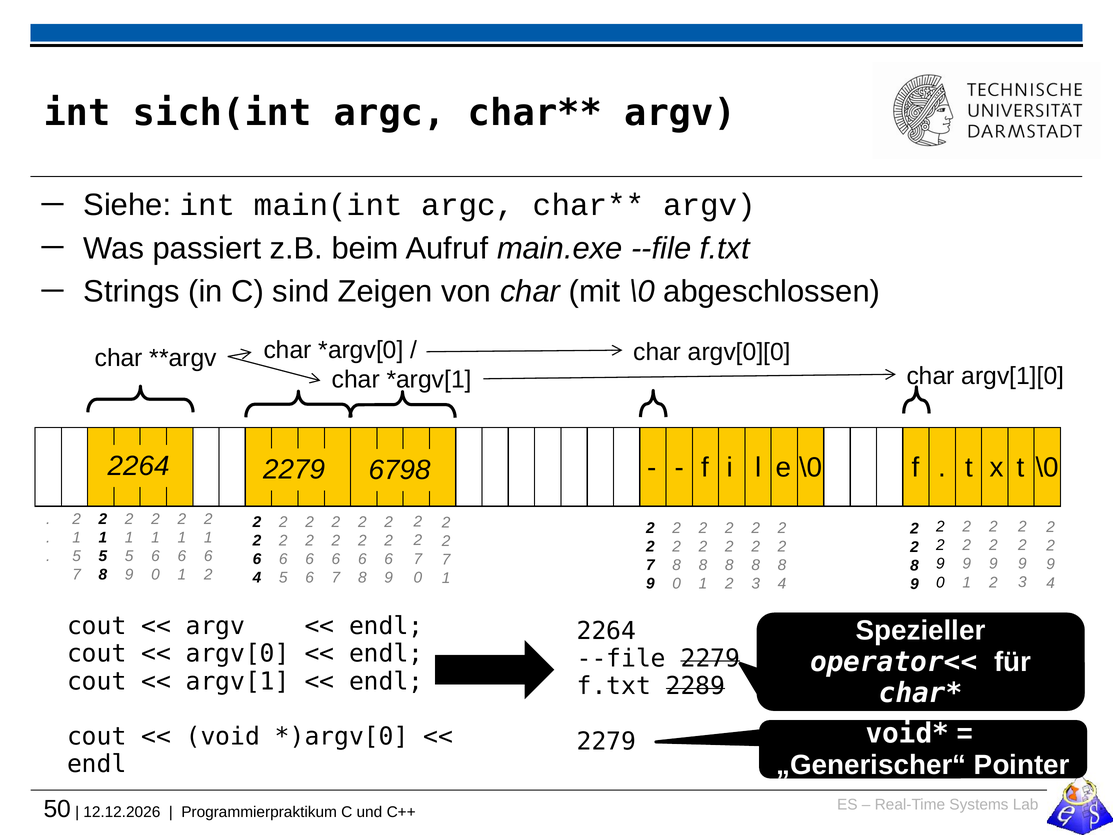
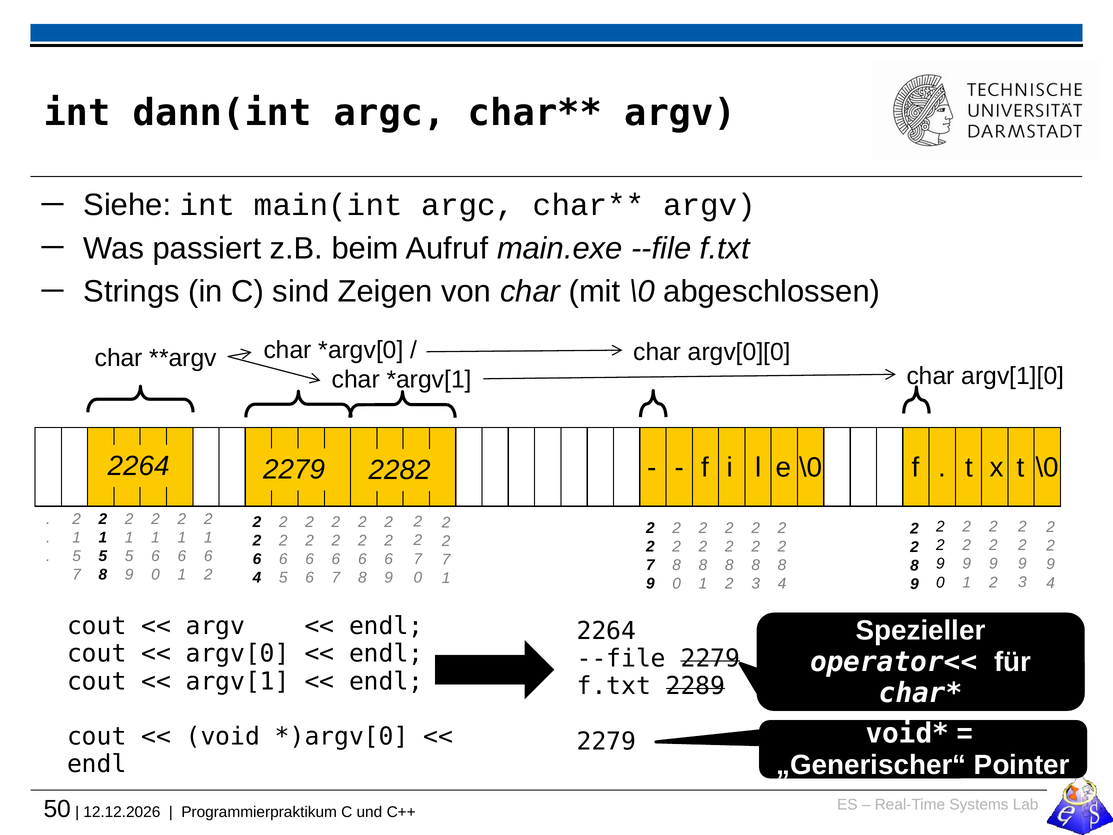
sich(int: sich(int -> dann(int
6798: 6798 -> 2282
